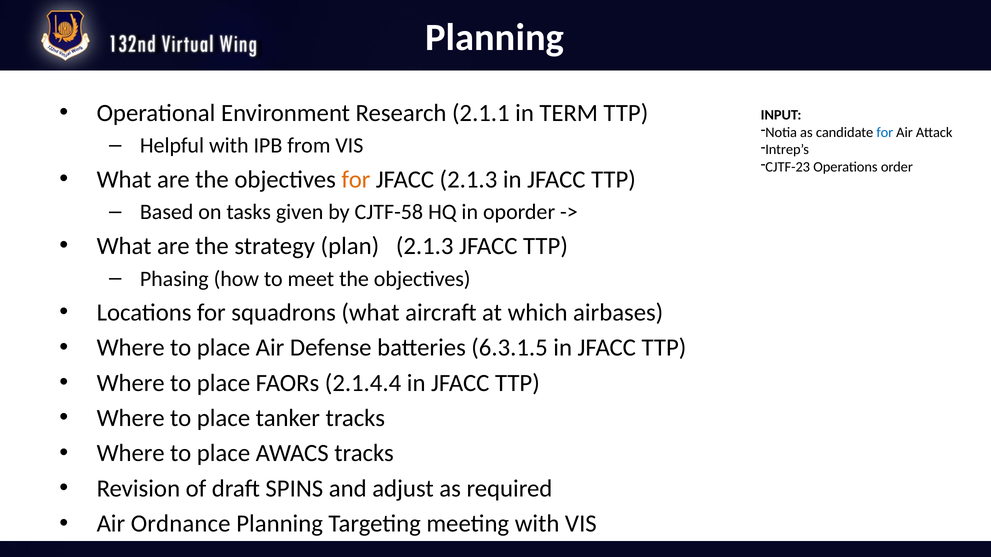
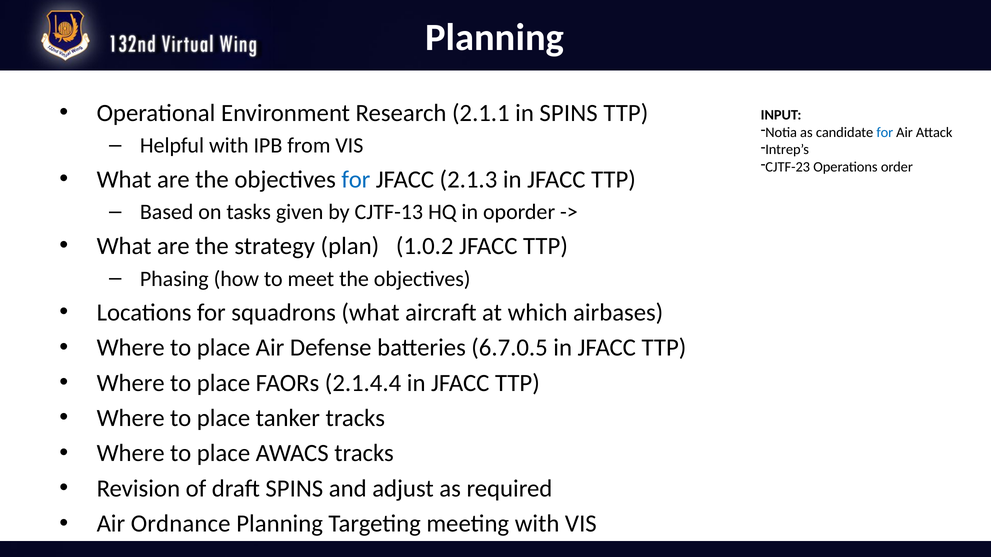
in TERM: TERM -> SPINS
for at (356, 180) colour: orange -> blue
CJTF-58: CJTF-58 -> CJTF-13
plan 2.1.3: 2.1.3 -> 1.0.2
6.3.1.5: 6.3.1.5 -> 6.7.0.5
